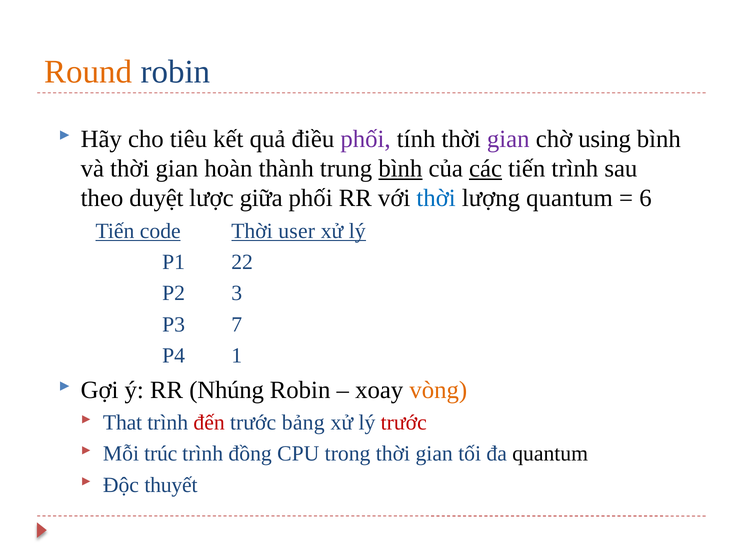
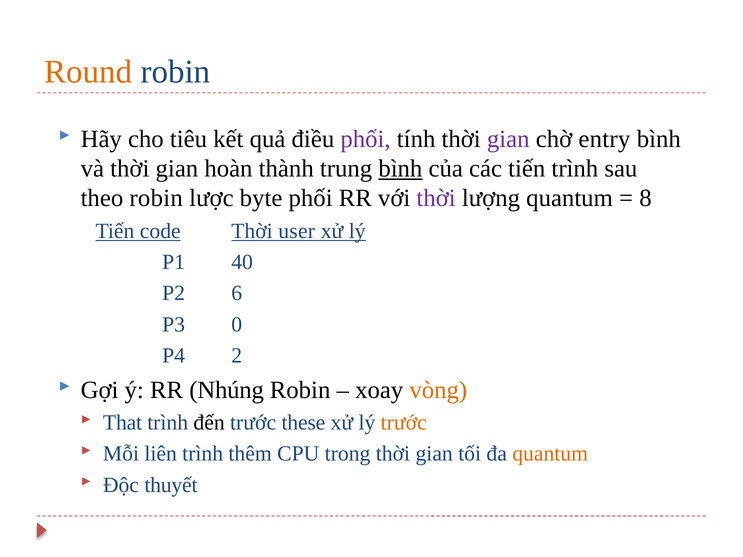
using: using -> entry
các underline: present -> none
theo duyệt: duyệt -> robin
giữa: giữa -> byte
thời at (436, 198) colour: blue -> purple
6: 6 -> 8
22: 22 -> 40
3: 3 -> 6
7: 7 -> 0
1: 1 -> 2
đến colour: red -> black
bảng: bảng -> these
trước at (404, 423) colour: red -> orange
trúc: trúc -> liên
đồng: đồng -> thêm
quantum at (550, 454) colour: black -> orange
